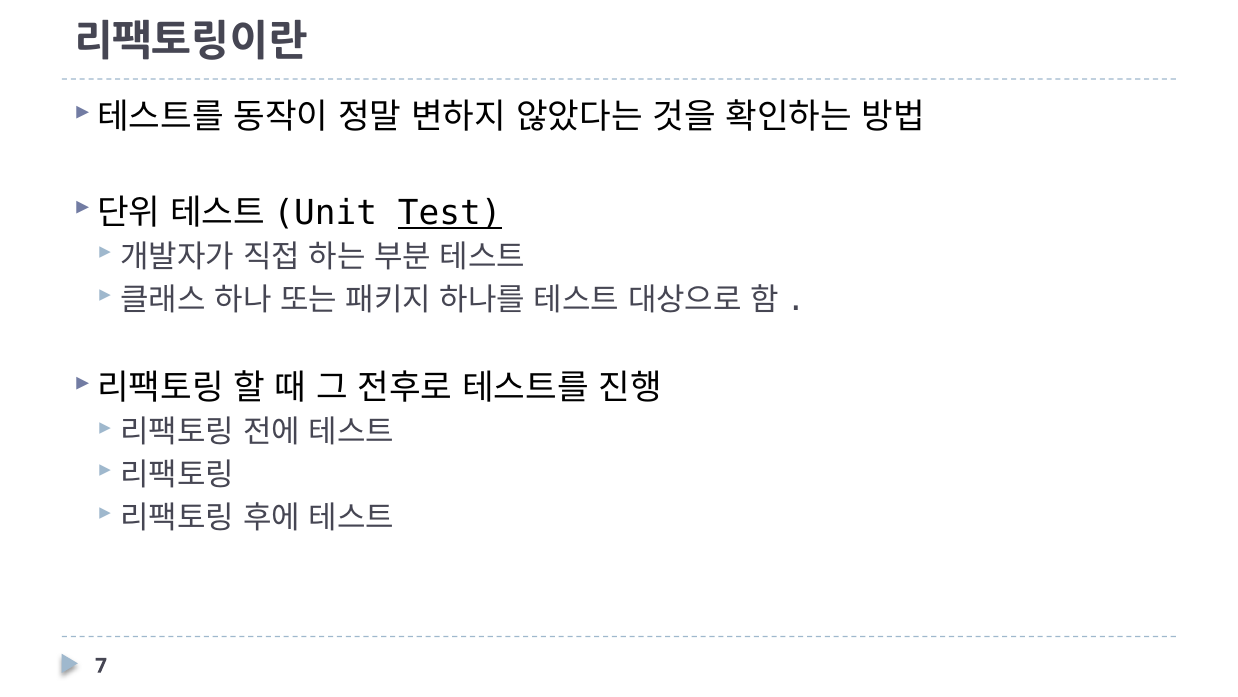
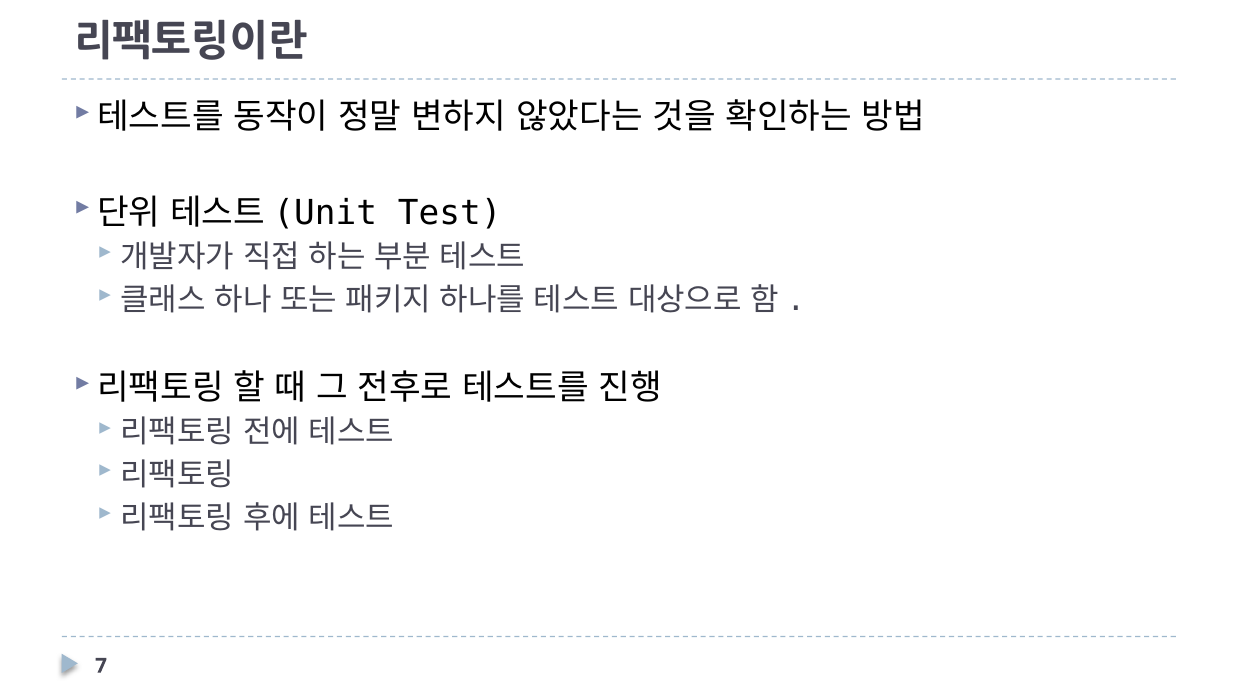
Test underline: present -> none
